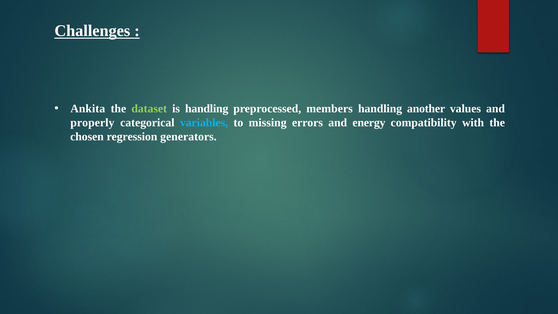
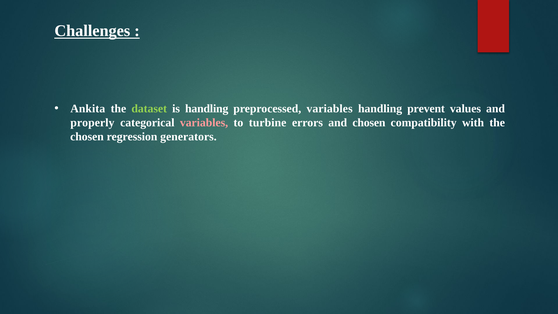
preprocessed members: members -> variables
another: another -> prevent
variables at (204, 123) colour: light blue -> pink
missing: missing -> turbine
and energy: energy -> chosen
